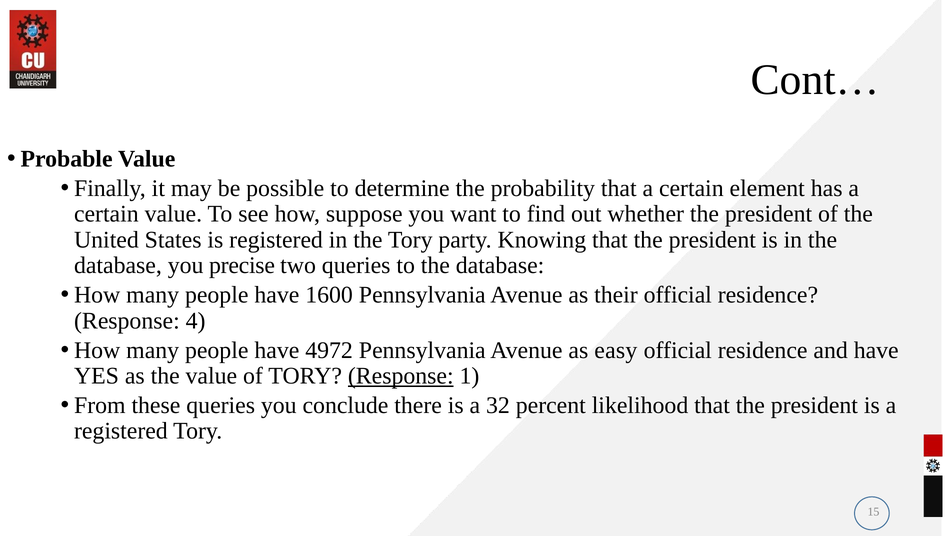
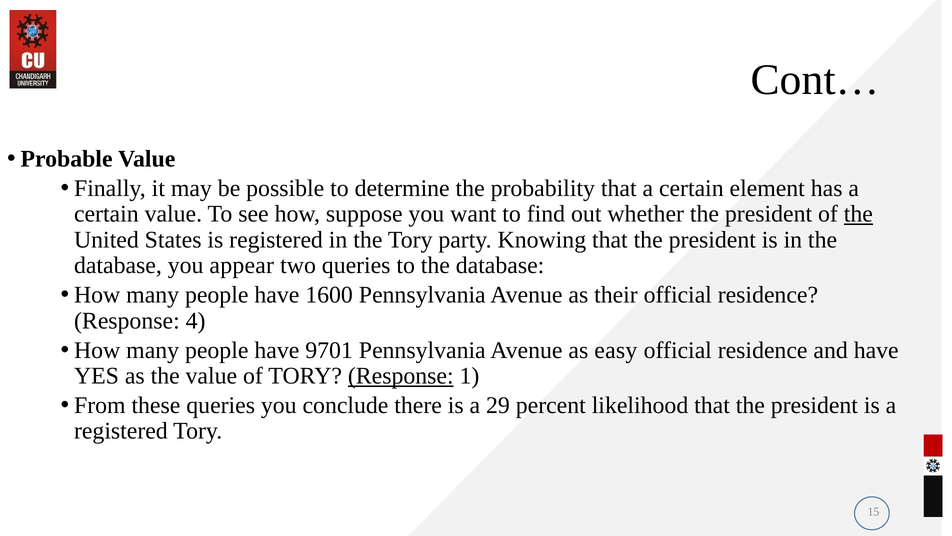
the at (858, 214) underline: none -> present
precise: precise -> appear
4972: 4972 -> 9701
32: 32 -> 29
